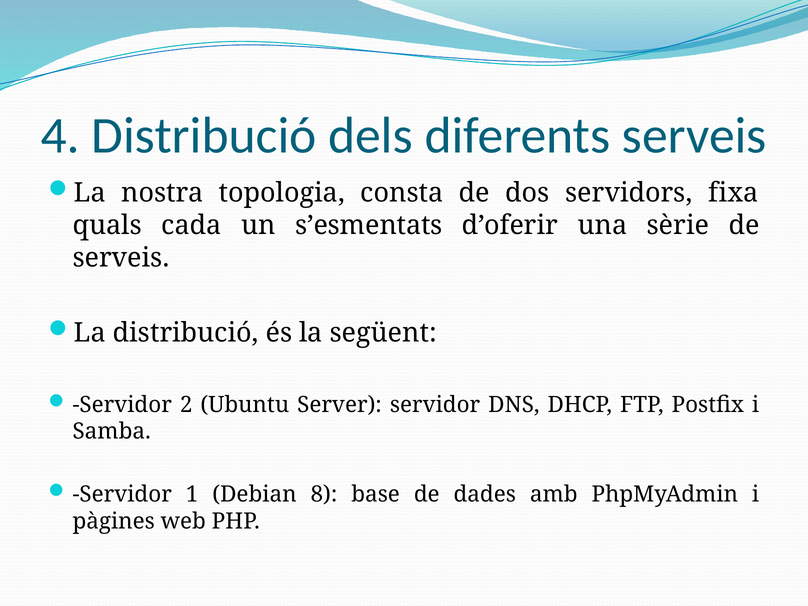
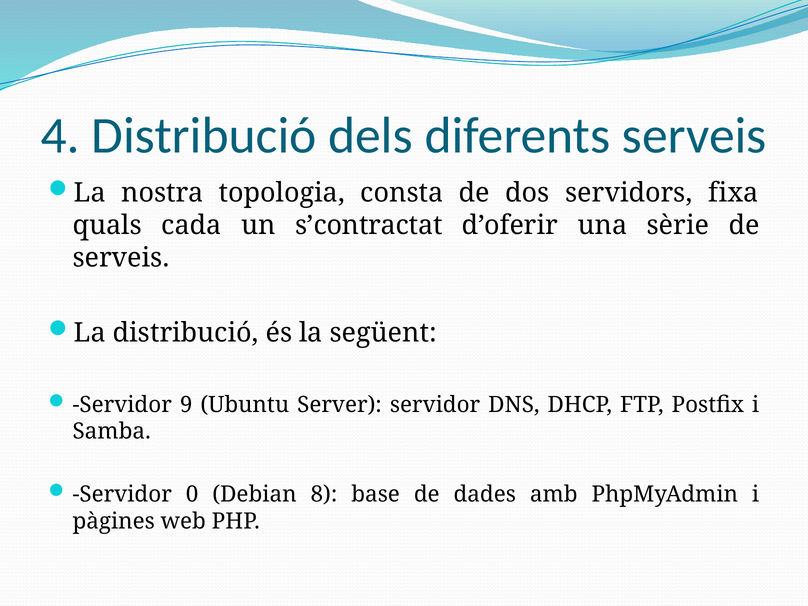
s’esmentats: s’esmentats -> s’contractat
2: 2 -> 9
1: 1 -> 0
